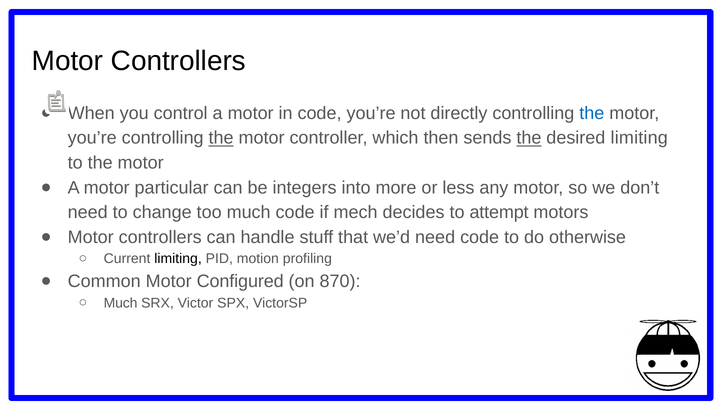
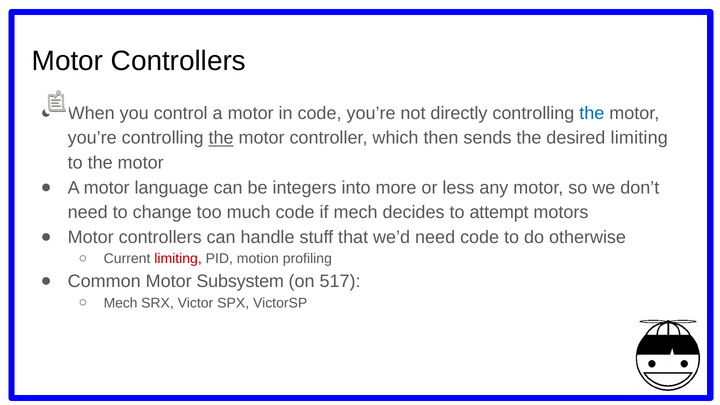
the at (529, 138) underline: present -> none
particular: particular -> language
limiting at (178, 259) colour: black -> red
Configured: Configured -> Subsystem
870: 870 -> 517
Much at (121, 303): Much -> Mech
